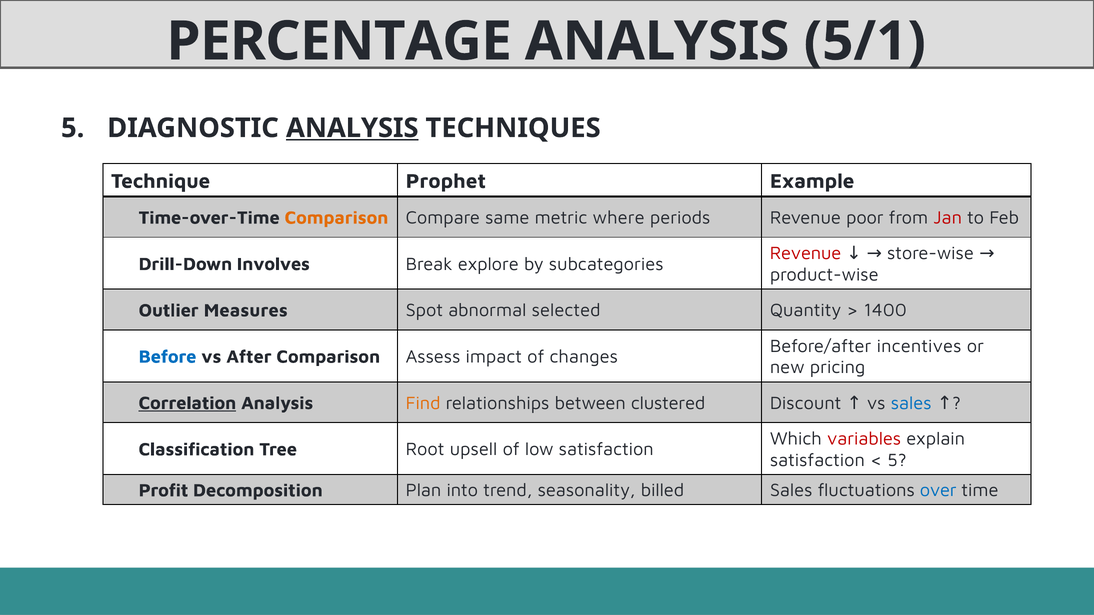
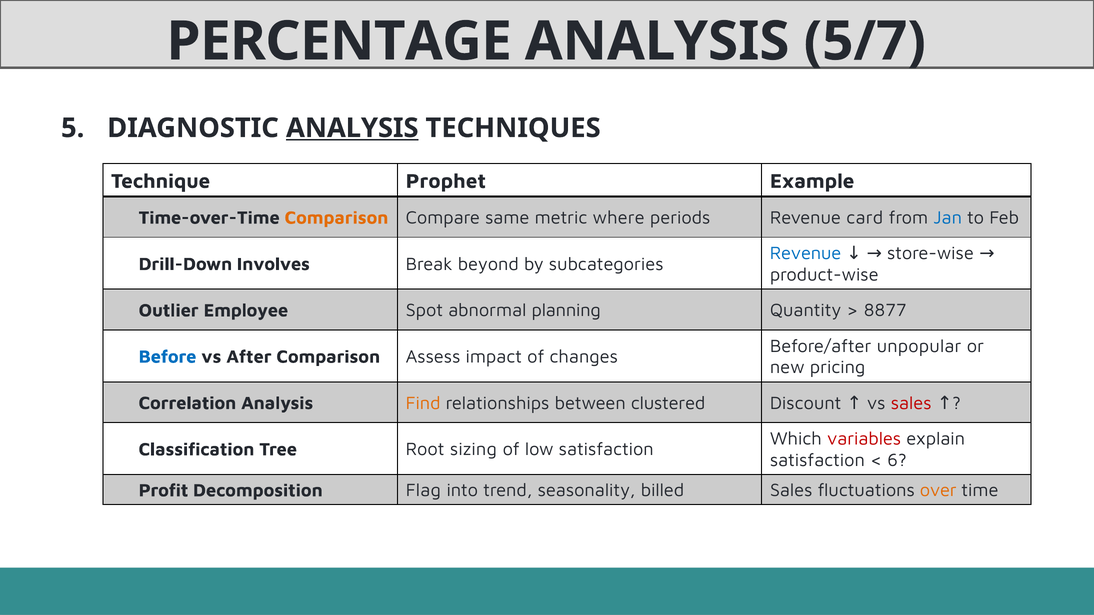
5/1: 5/1 -> 5/7
poor: poor -> card
Jan colour: red -> blue
Revenue at (806, 254) colour: red -> blue
explore: explore -> beyond
Measures: Measures -> Employee
selected: selected -> planning
1400: 1400 -> 8877
incentives: incentives -> unpopular
Correlation underline: present -> none
sales at (911, 403) colour: blue -> red
upsell: upsell -> sizing
5 at (897, 460): 5 -> 6
Plan: Plan -> Flag
over colour: blue -> orange
